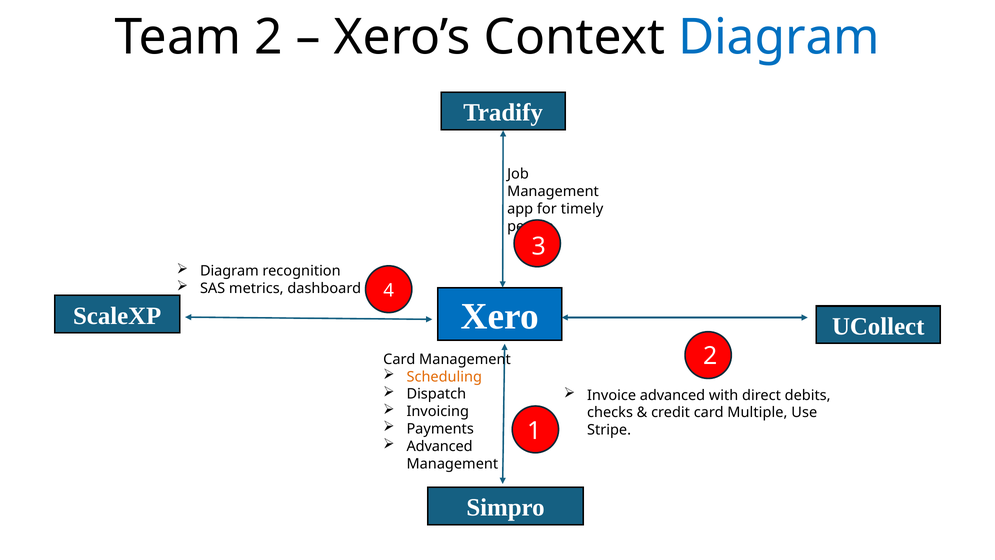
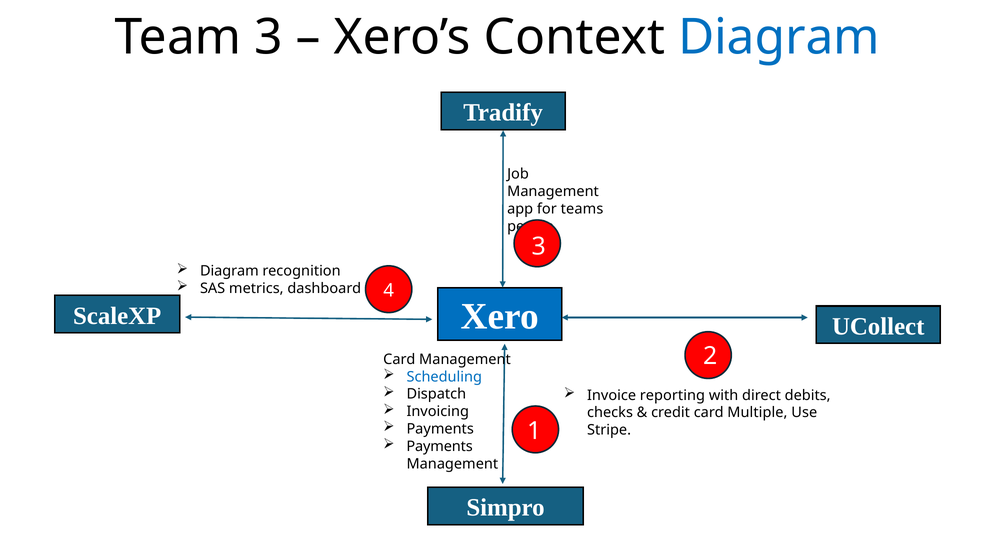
Team 2: 2 -> 3
timely: timely -> teams
Scheduling colour: orange -> blue
Invoice advanced: advanced -> reporting
Advanced at (440, 446): Advanced -> Payments
